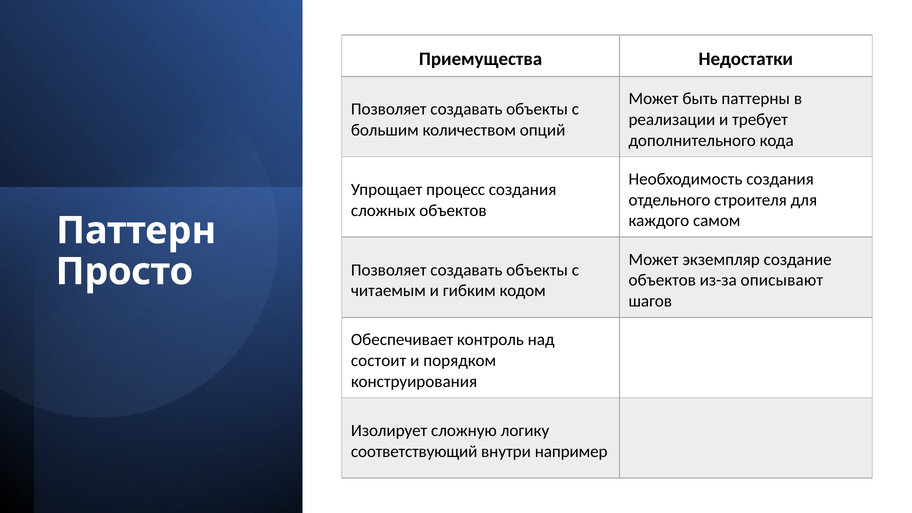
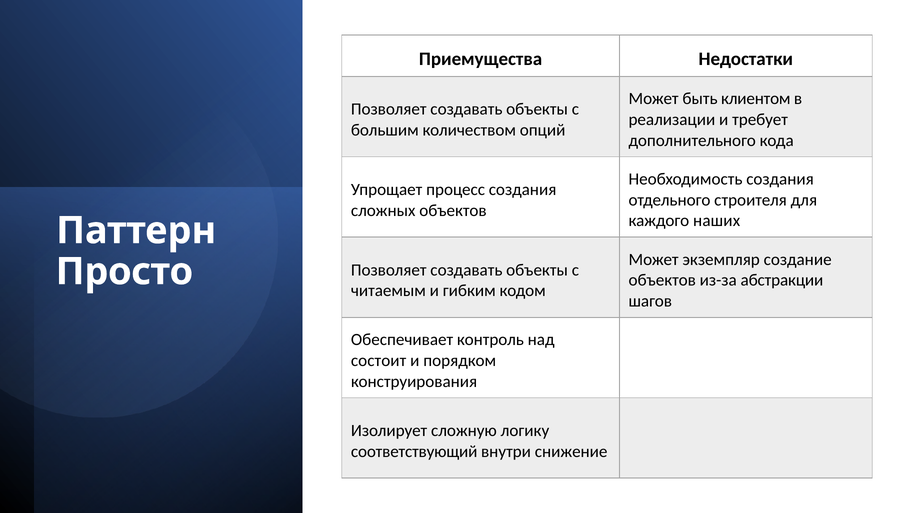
паттерны: паттерны -> клиентом
самом: самом -> наших
описывают: описывают -> абстракции
например: например -> снижение
